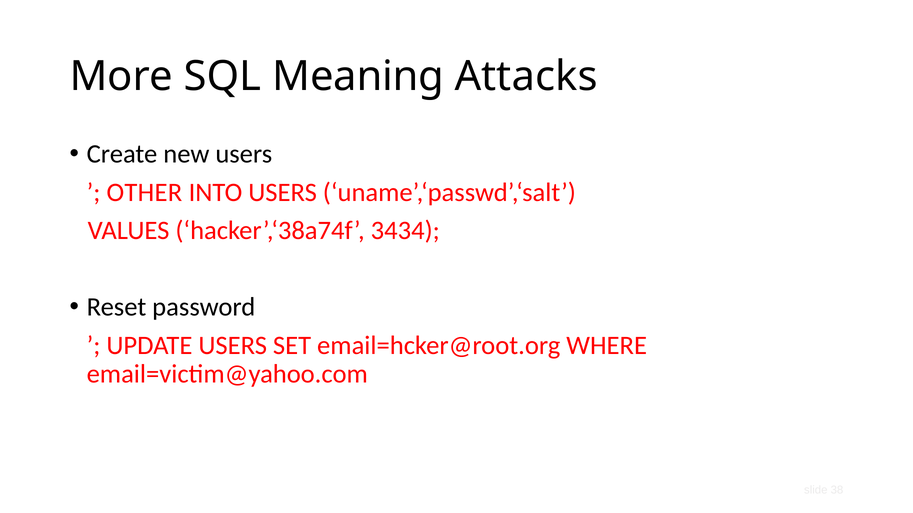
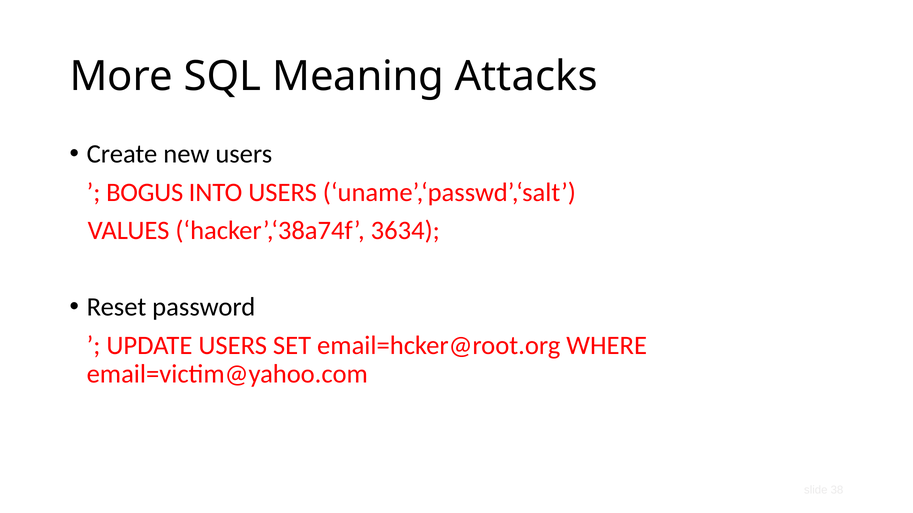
OTHER: OTHER -> BOGUS
3434: 3434 -> 3634
